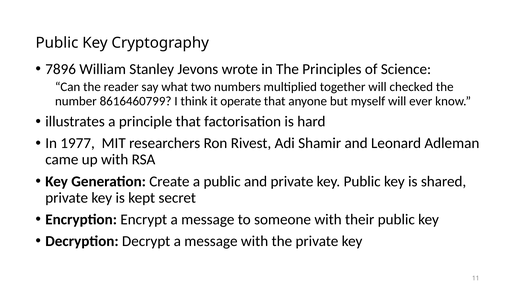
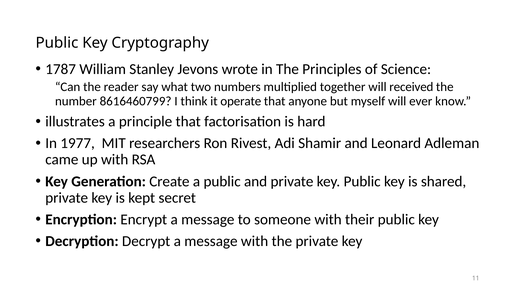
7896: 7896 -> 1787
checked: checked -> received
